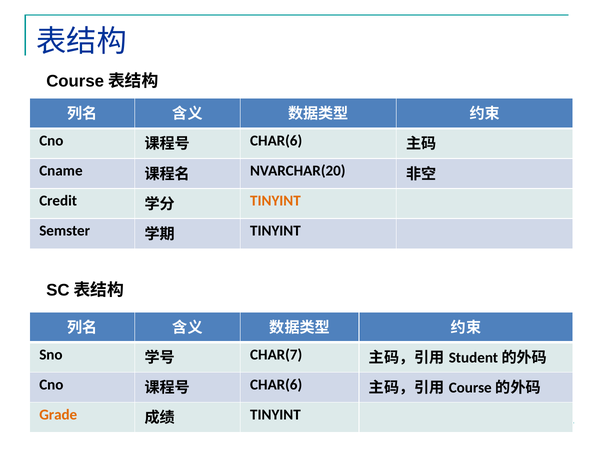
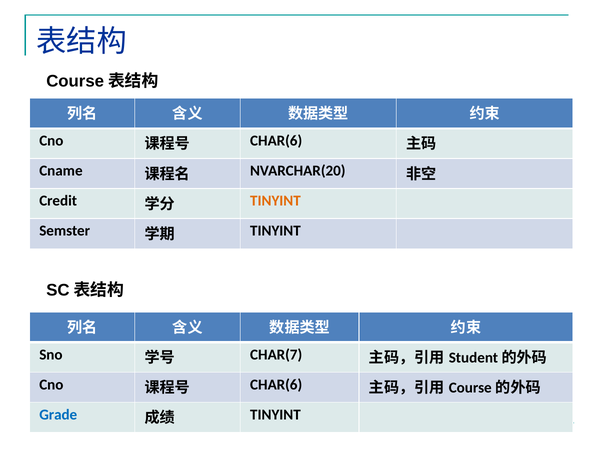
Grade colour: orange -> blue
